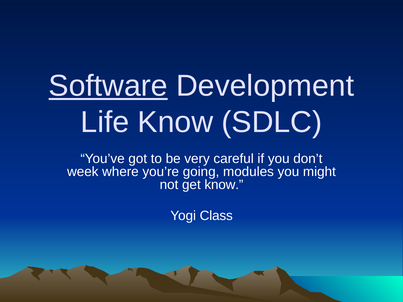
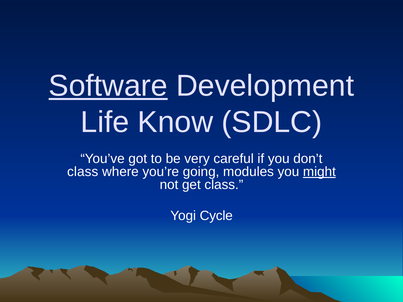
week at (83, 172): week -> class
might underline: none -> present
get know: know -> class
Class: Class -> Cycle
